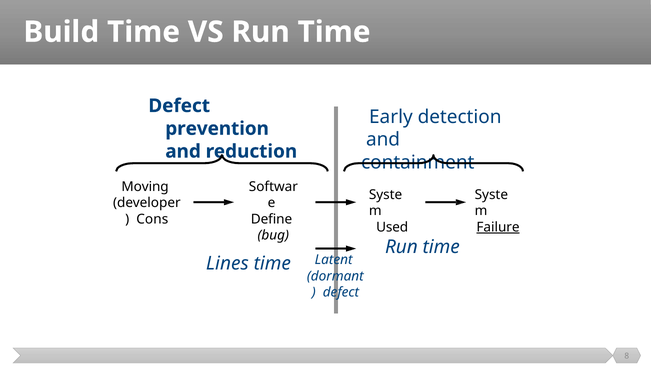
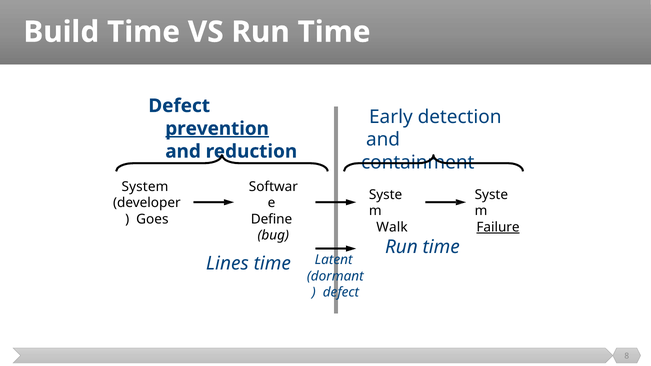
prevention underline: none -> present
Moving: Moving -> System
Cons: Cons -> Goes
Used: Used -> Walk
